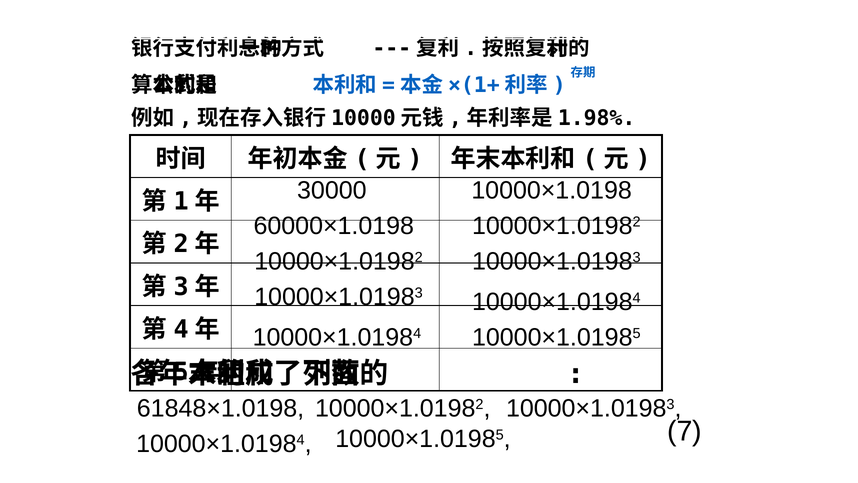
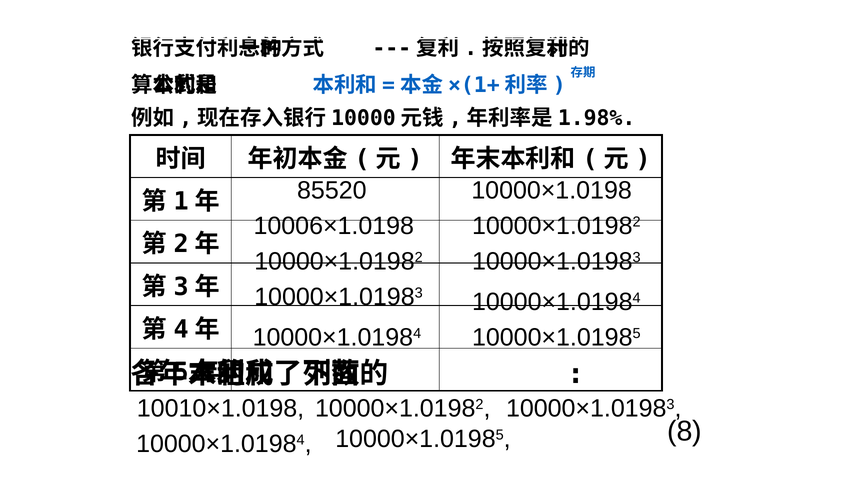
30000: 30000 -> 85520
60000×1.0198: 60000×1.0198 -> 10006×1.0198
61848×1.0198: 61848×1.0198 -> 10010×1.0198
7: 7 -> 8
